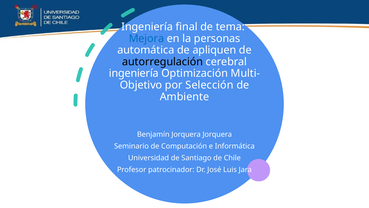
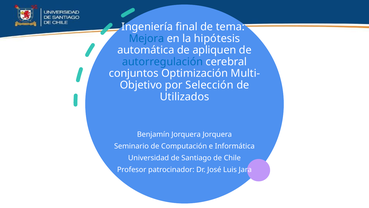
personas: personas -> hipótesis
autorregulación colour: black -> blue
ingeniería at (134, 73): ingeniería -> conjuntos
Ambiente: Ambiente -> Utilizados
